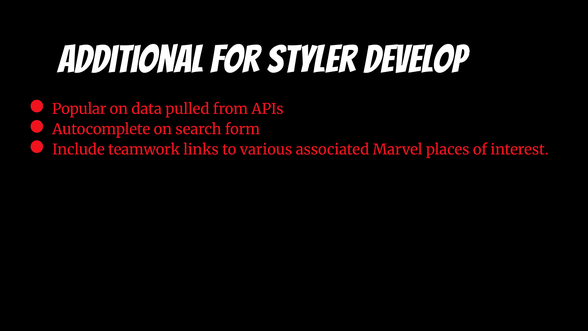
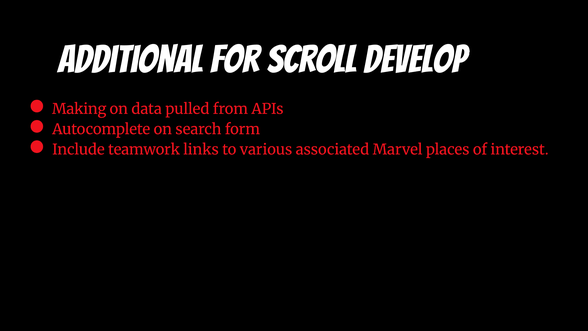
Styler: Styler -> Scroll
Popular: Popular -> Making
